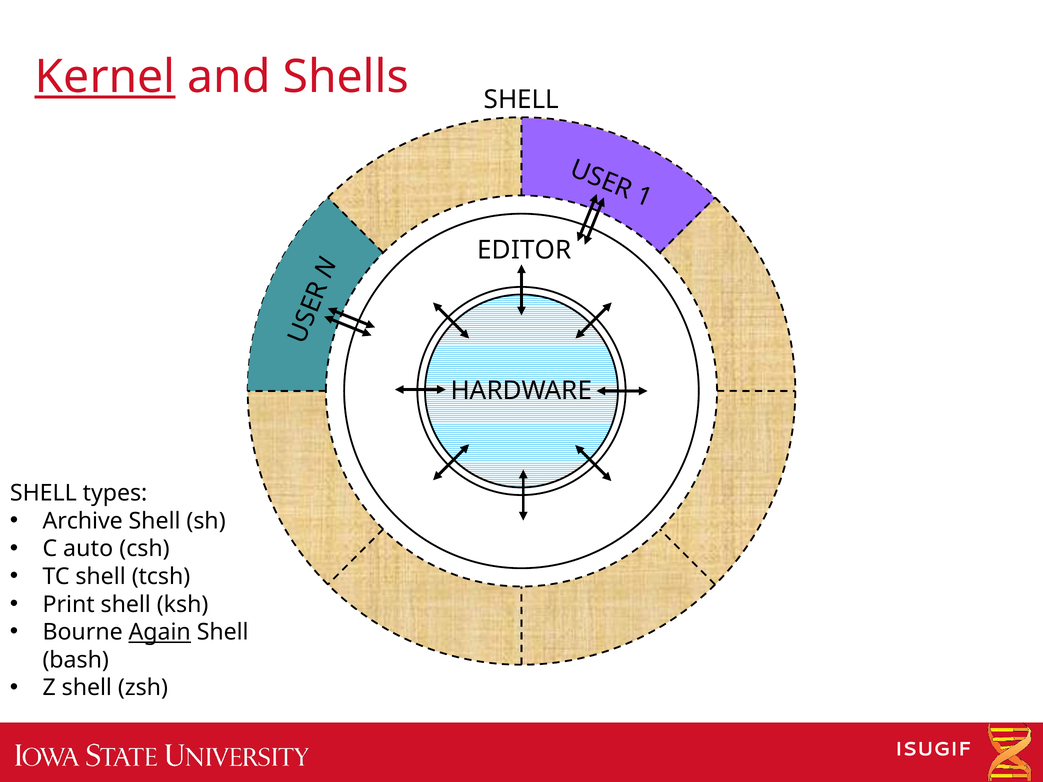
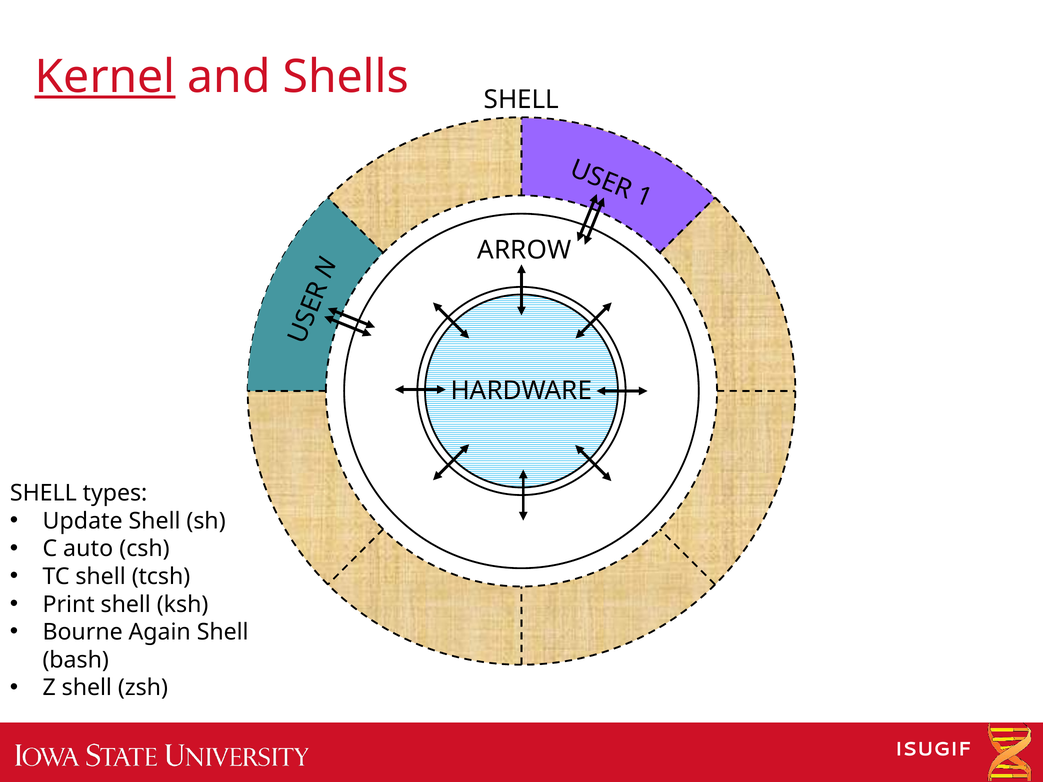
EDITOR: EDITOR -> ARROW
Archive: Archive -> Update
Again underline: present -> none
